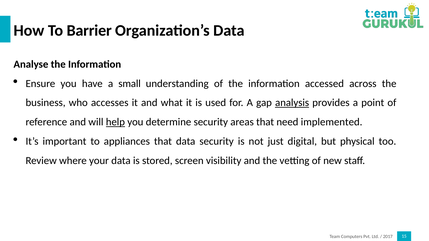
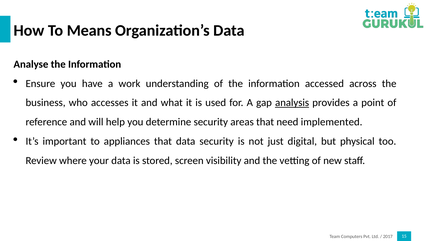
Barrier: Barrier -> Means
small: small -> work
help underline: present -> none
